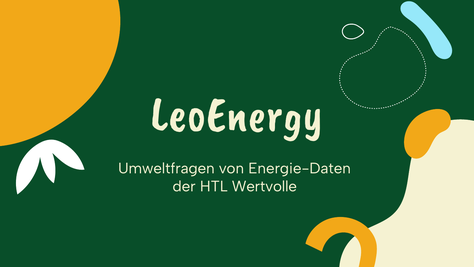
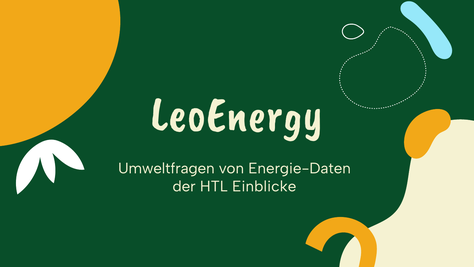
Wertvolle: Wertvolle -> Einblicke
